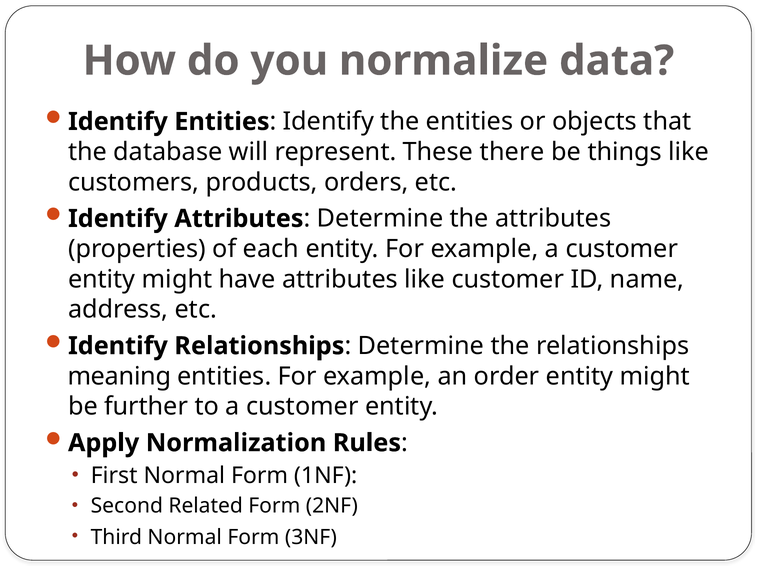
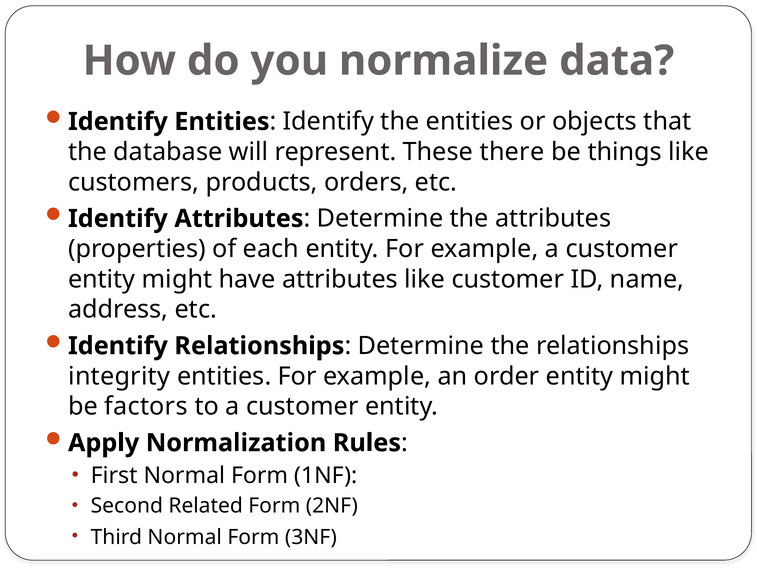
meaning: meaning -> integrity
further: further -> factors
